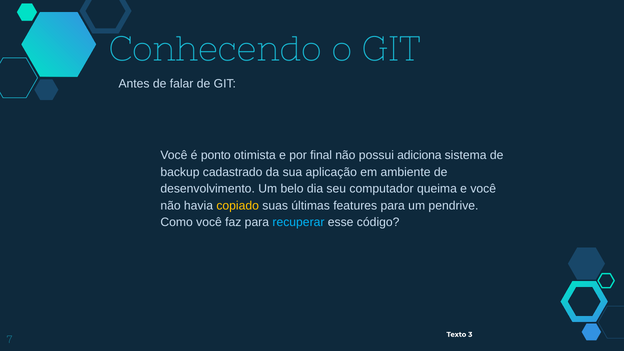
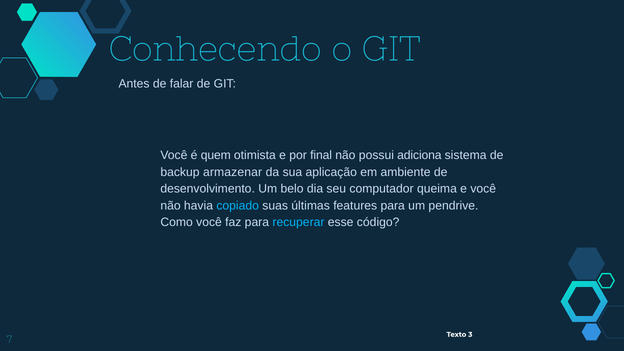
ponto: ponto -> quem
cadastrado: cadastrado -> armazenar
copiado colour: yellow -> light blue
